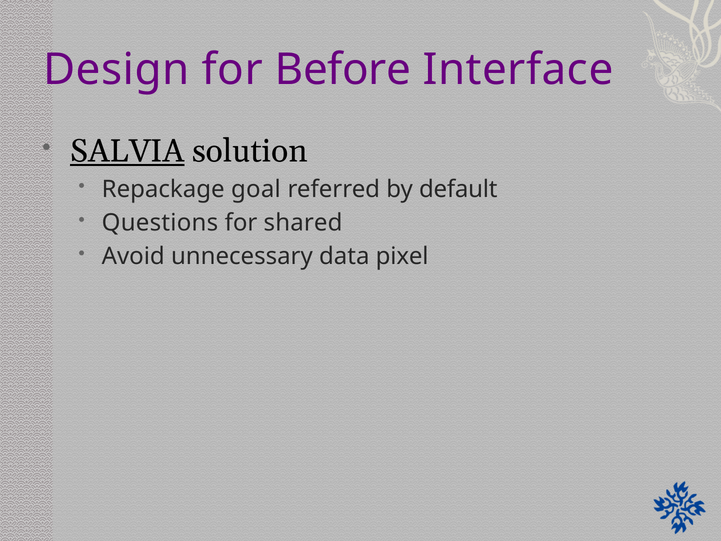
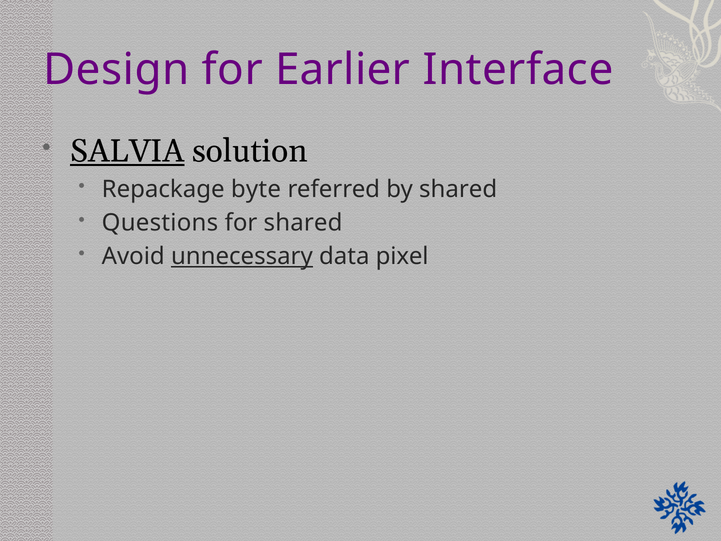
Before: Before -> Earlier
goal: goal -> byte
by default: default -> shared
unnecessary underline: none -> present
